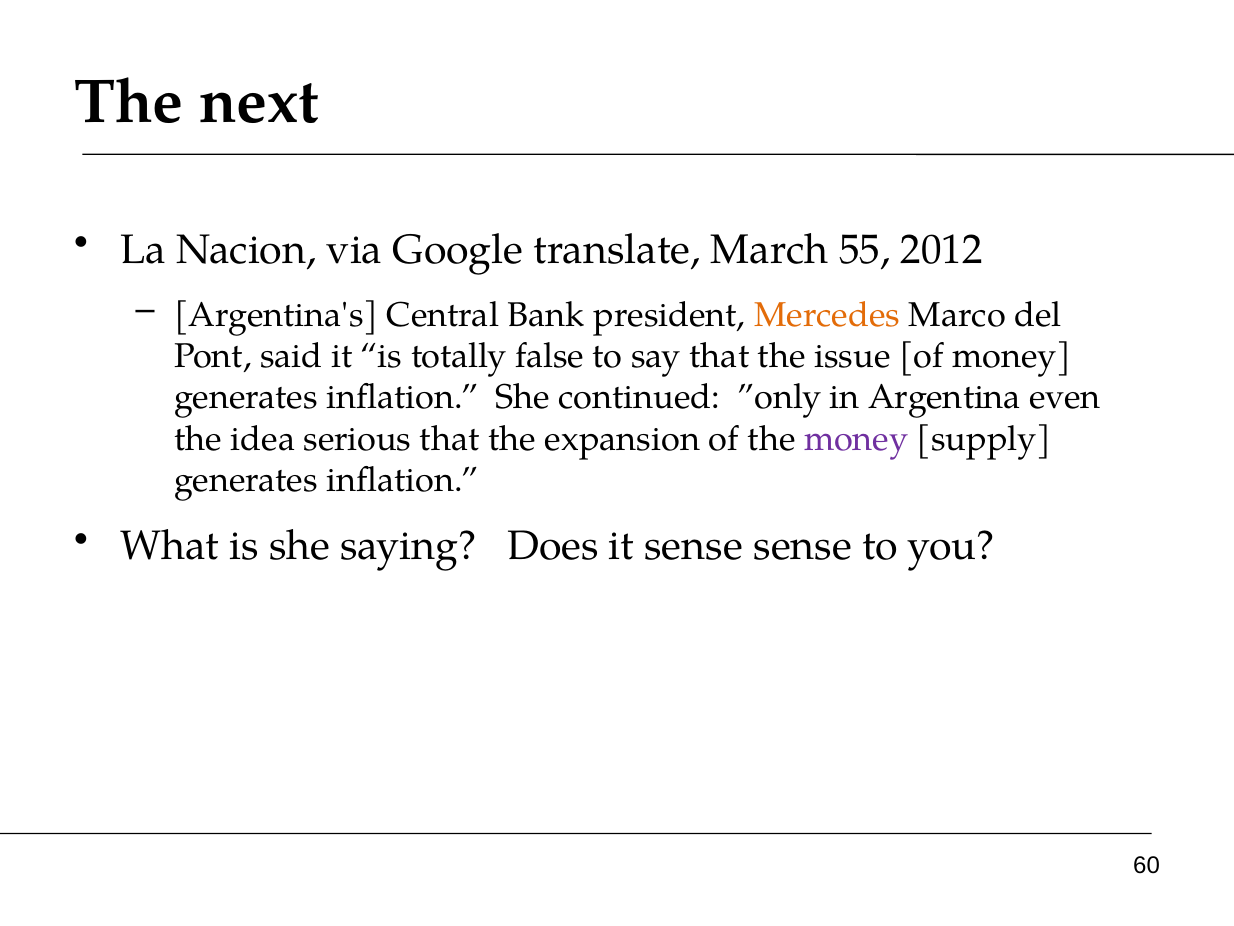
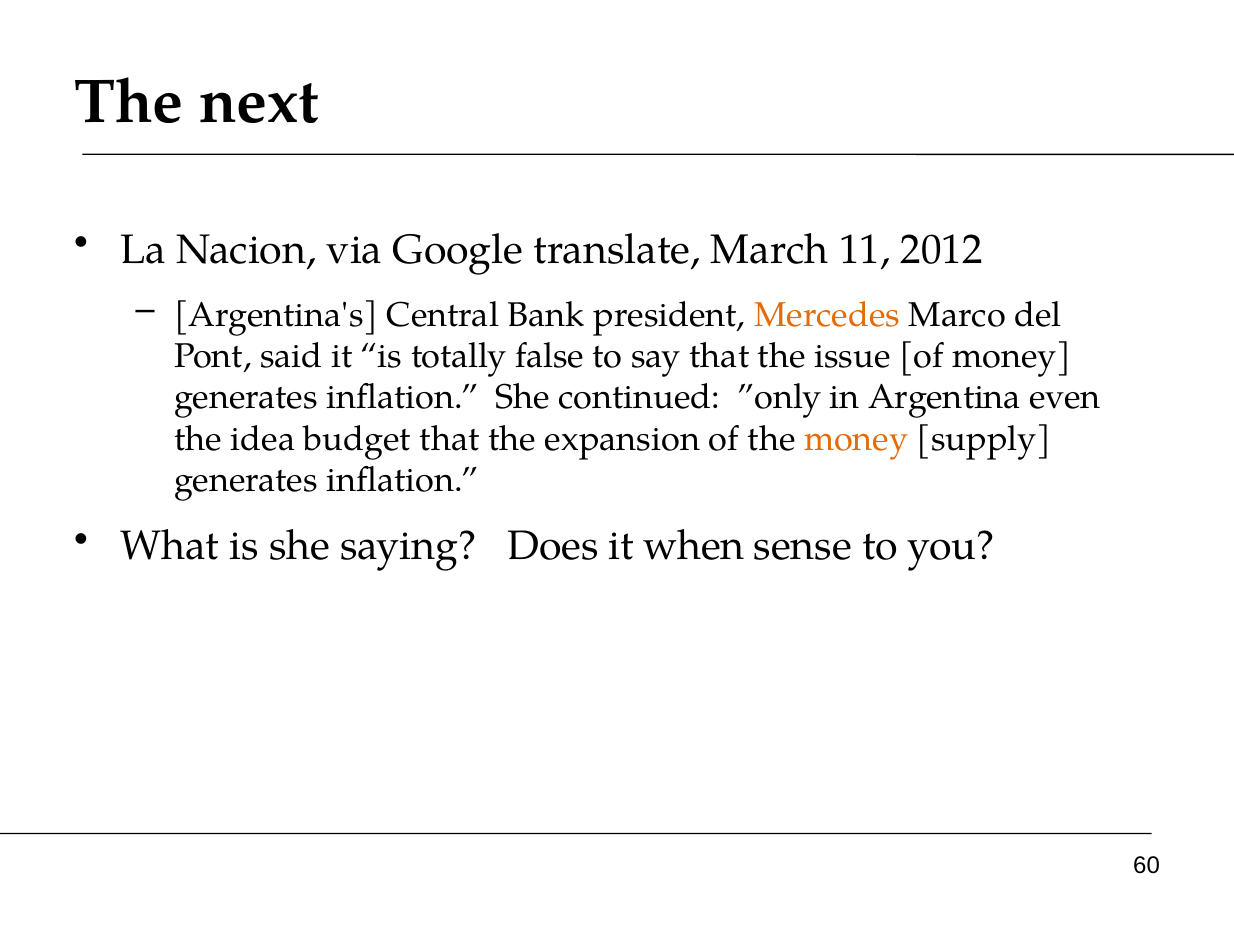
55: 55 -> 11
serious: serious -> budget
money at (856, 438) colour: purple -> orange
it sense: sense -> when
